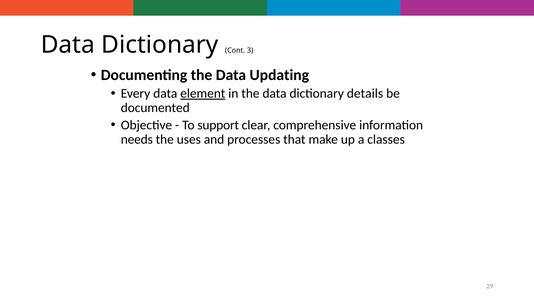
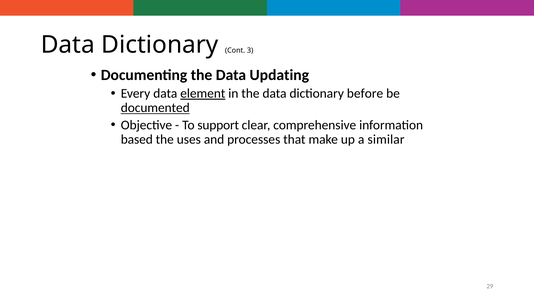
details: details -> before
documented underline: none -> present
needs: needs -> based
classes: classes -> similar
